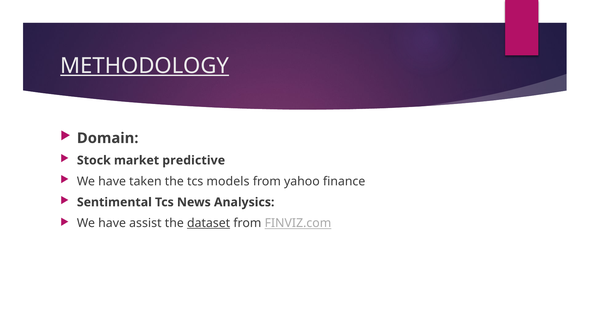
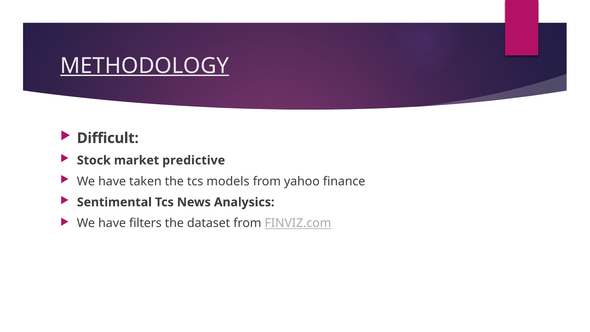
Domain: Domain -> Difficult
assist: assist -> filters
dataset underline: present -> none
